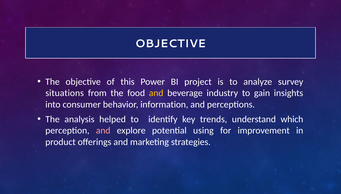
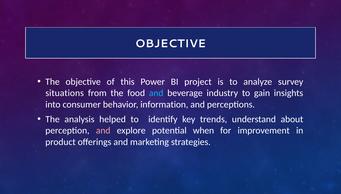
and at (156, 93) colour: yellow -> light blue
which: which -> about
using: using -> when
